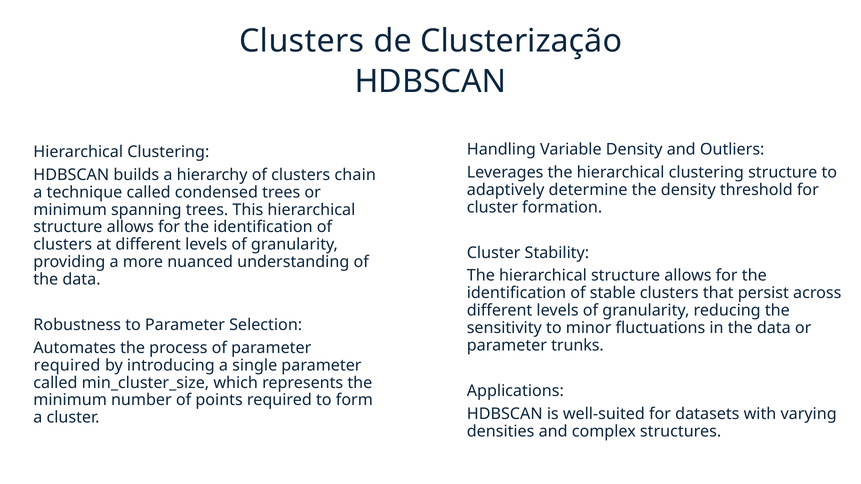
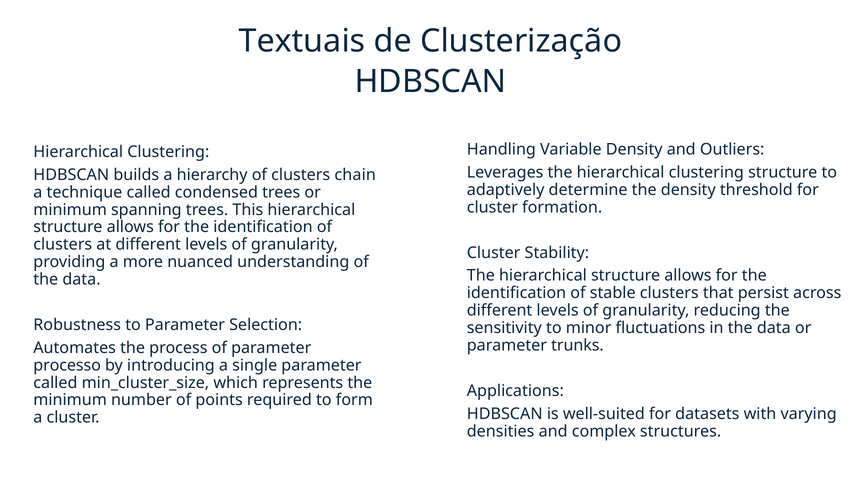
Clusters at (302, 41): Clusters -> Textuais
required at (67, 365): required -> processo
